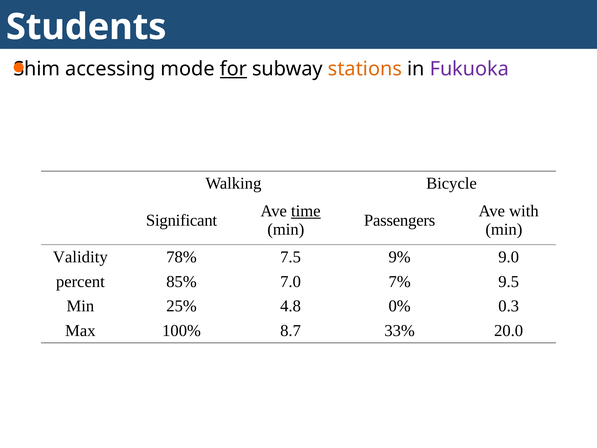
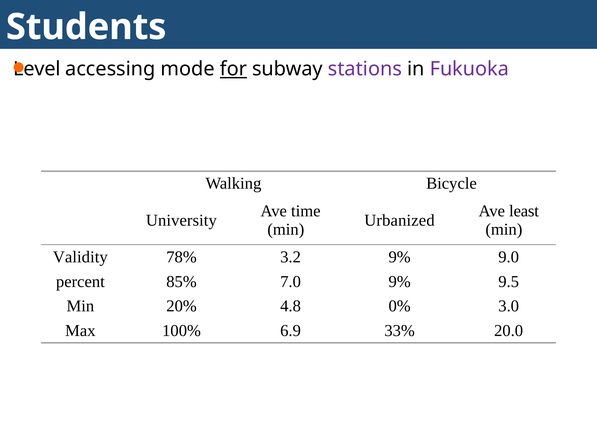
Shim: Shim -> Level
stations colour: orange -> purple
time underline: present -> none
with: with -> least
Significant: Significant -> University
Passengers: Passengers -> Urbanized
7.5: 7.5 -> 3.2
7.0 7%: 7% -> 9%
25%: 25% -> 20%
0.3: 0.3 -> 3.0
8.7: 8.7 -> 6.9
